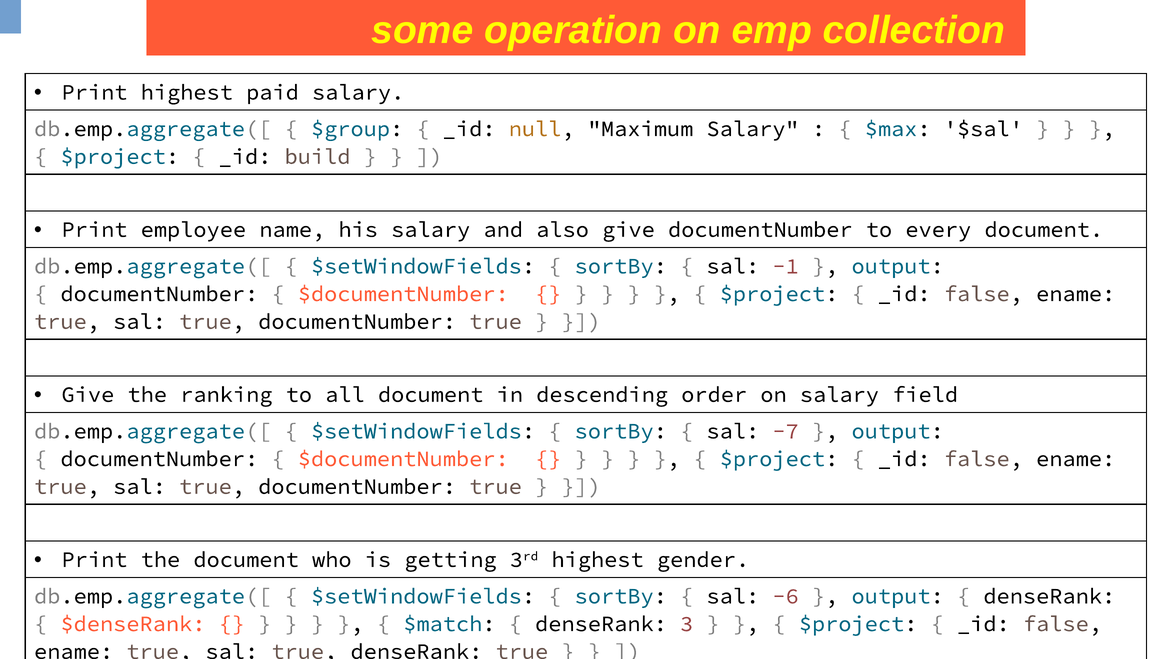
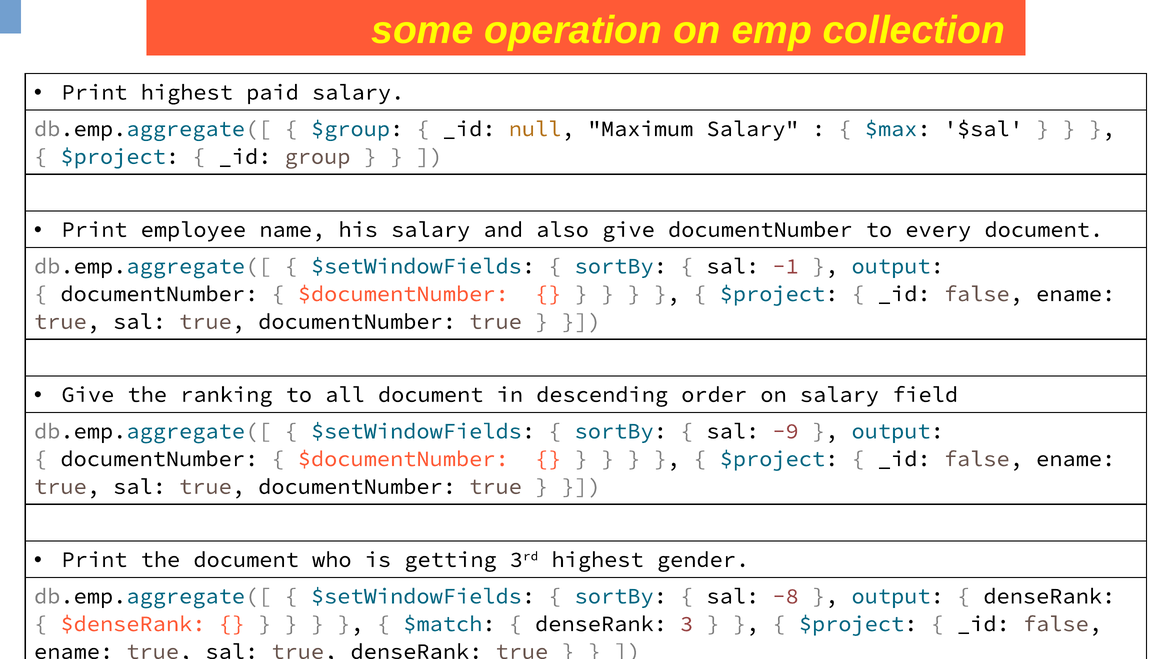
build: build -> group
-7: -7 -> -9
-6: -6 -> -8
